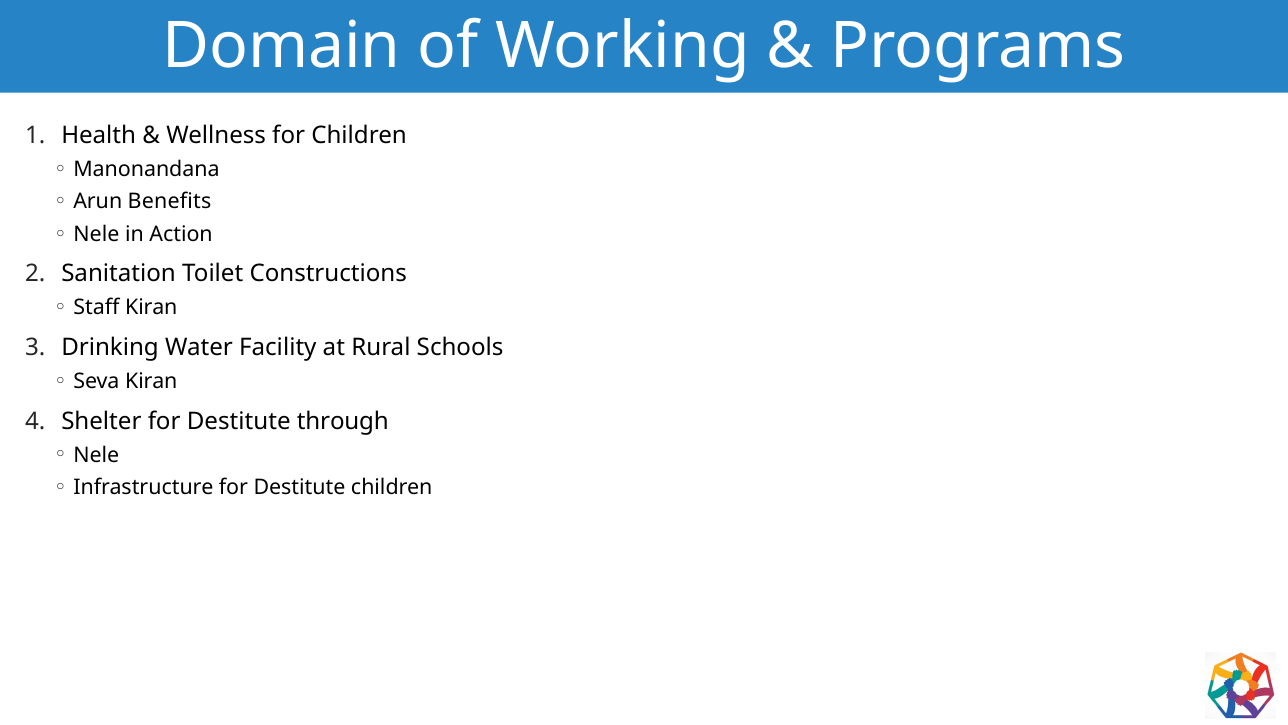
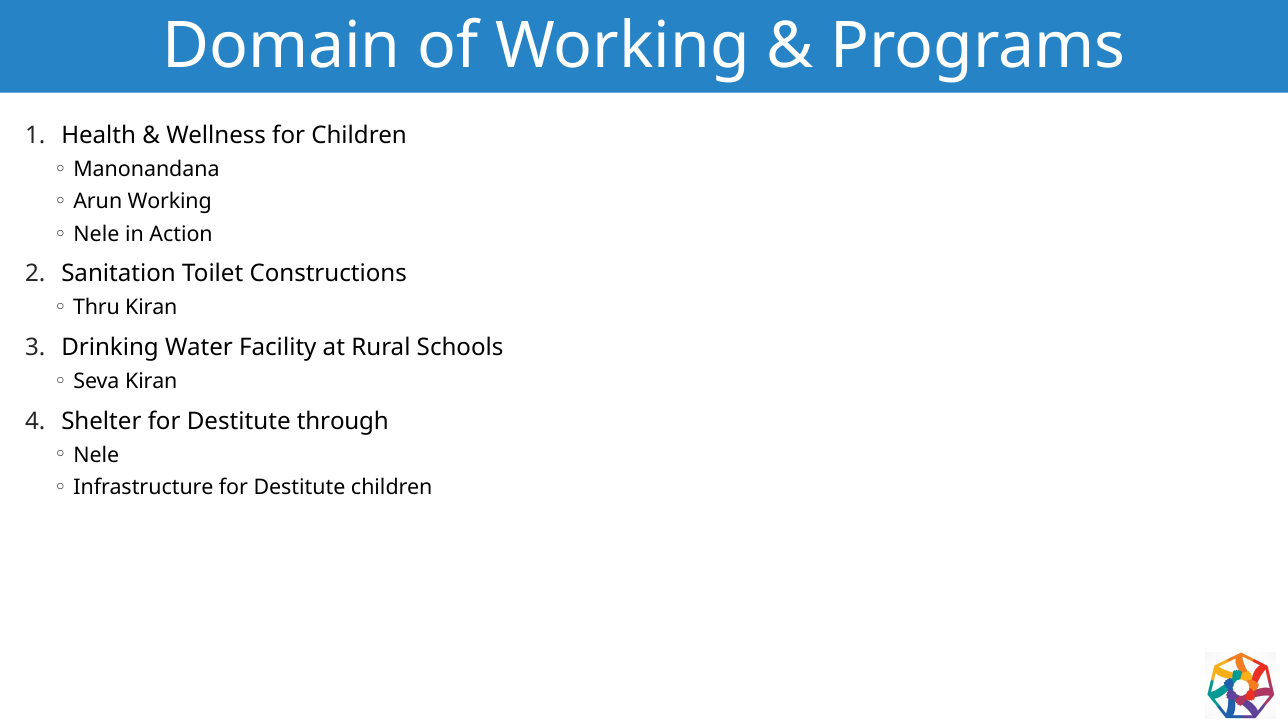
Arun Benefits: Benefits -> Working
Staff: Staff -> Thru
